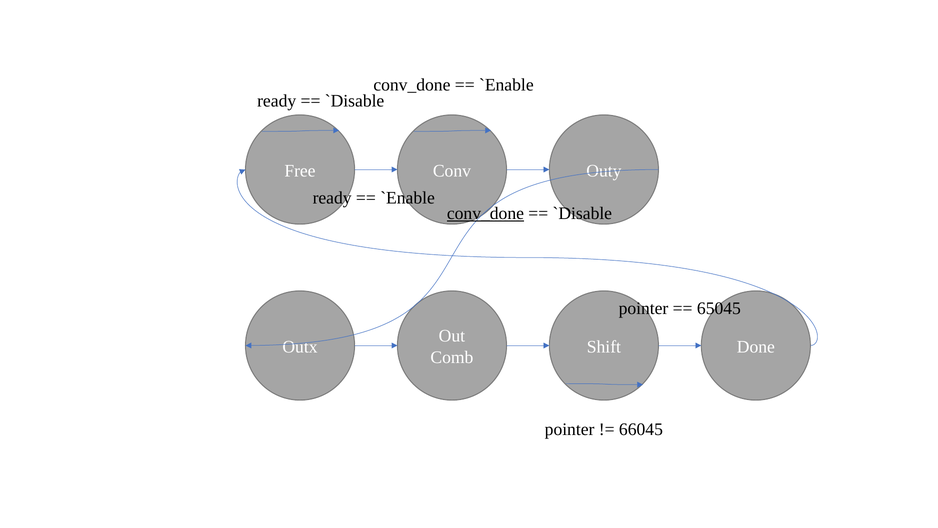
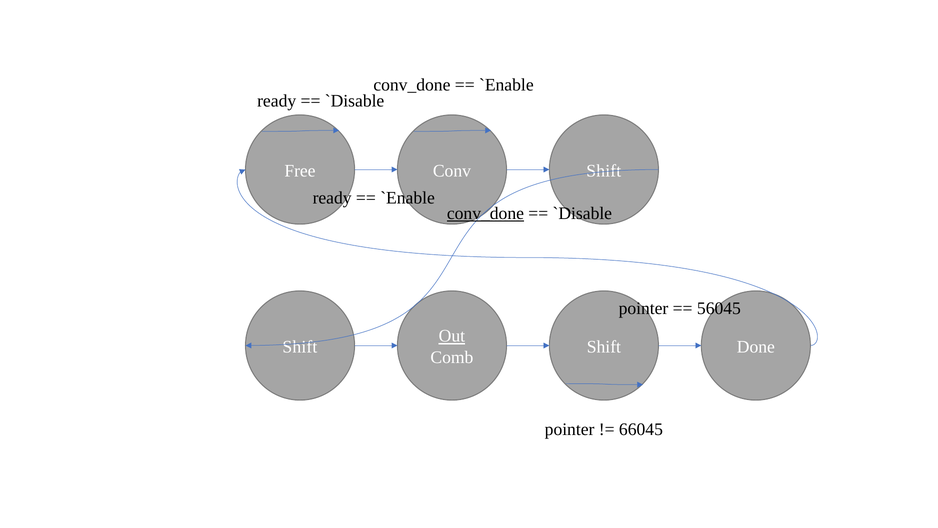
Conv Outy: Outy -> Shift
65045: 65045 -> 56045
Out underline: none -> present
Outx at (300, 346): Outx -> Shift
